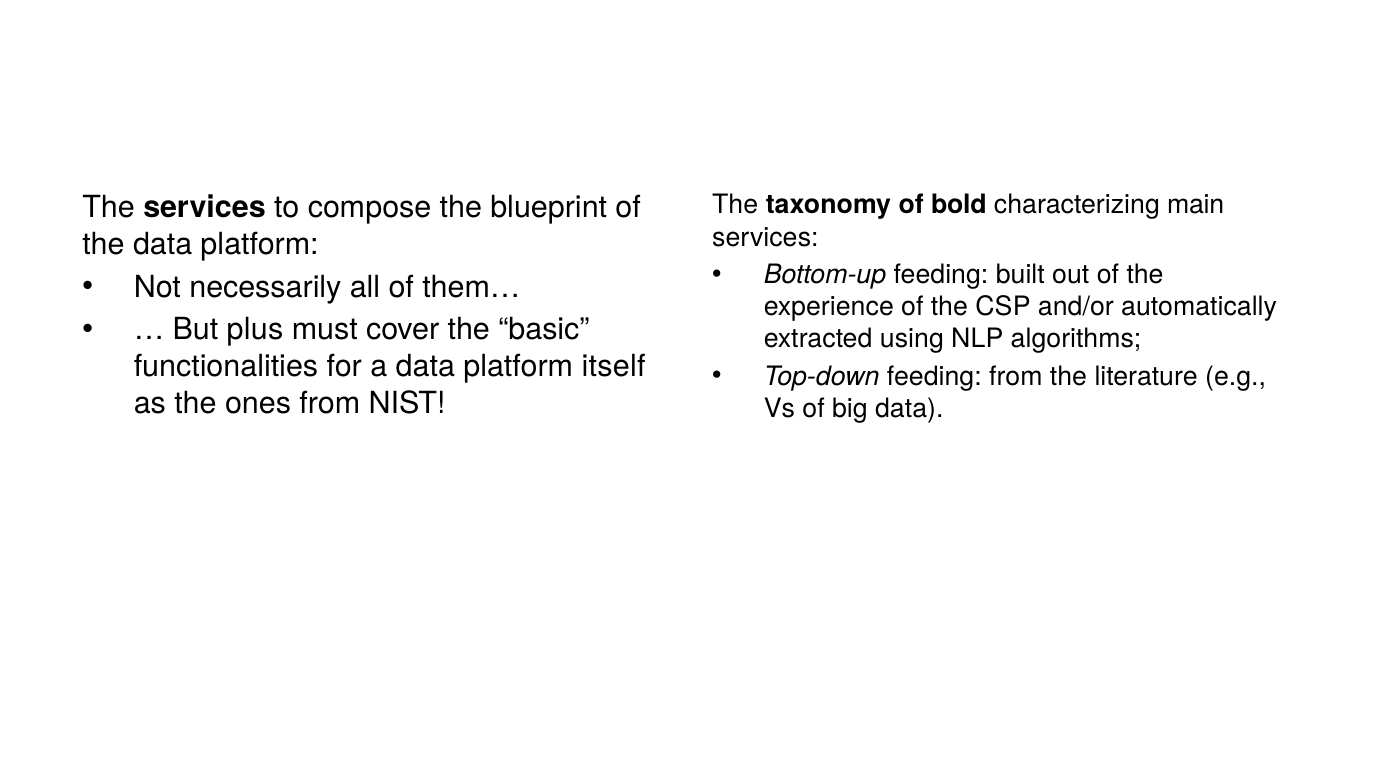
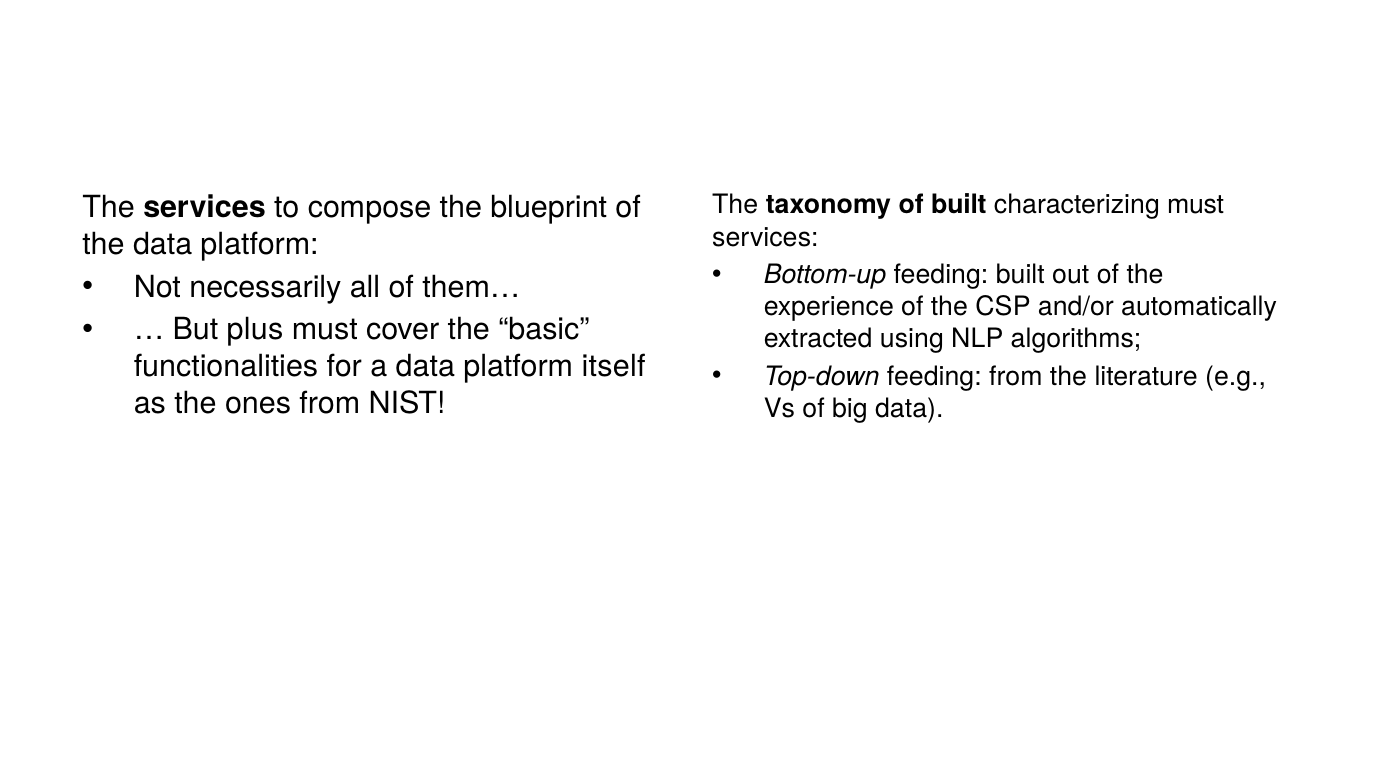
of bold: bold -> built
characterizing main: main -> must
